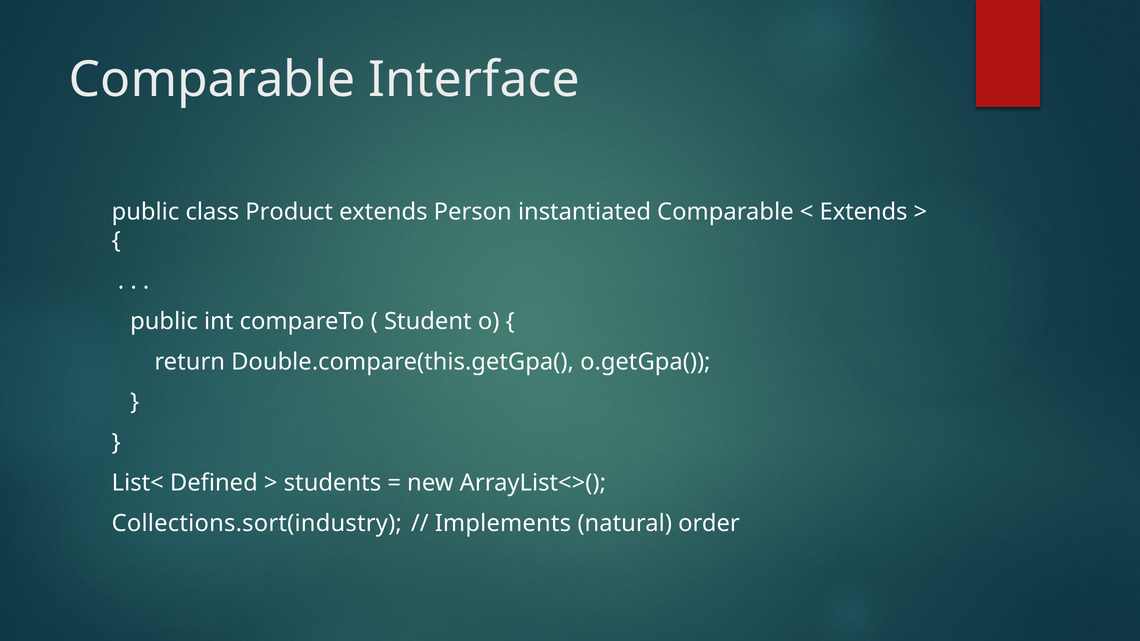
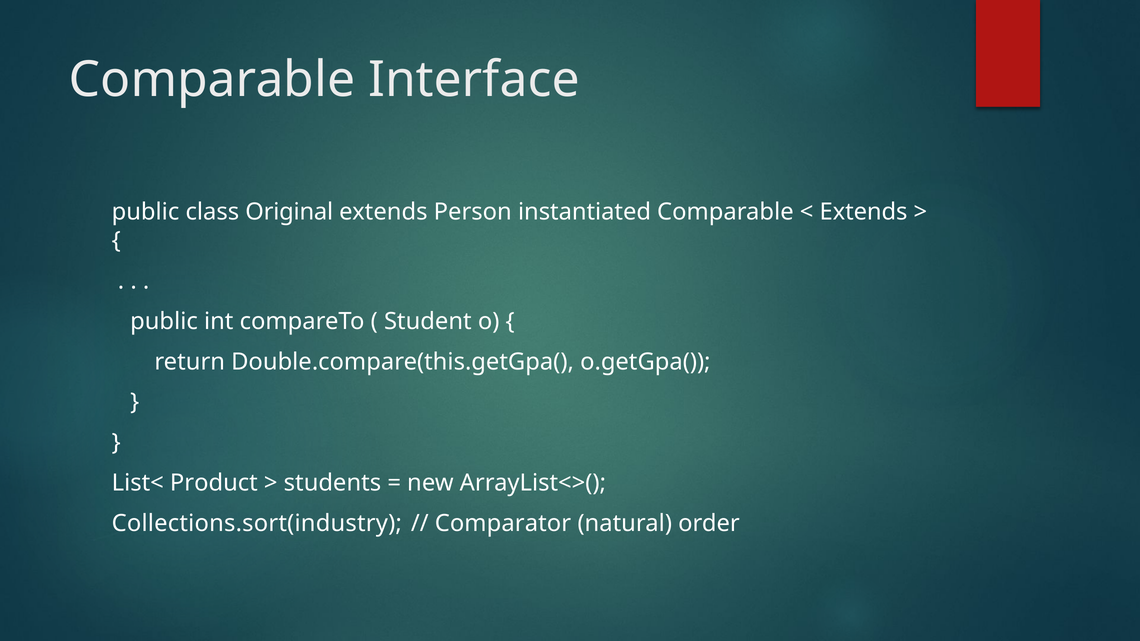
Product: Product -> Original
Defined: Defined -> Product
Implements: Implements -> Comparator
